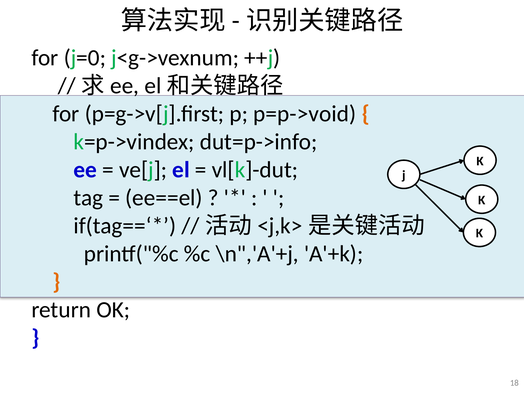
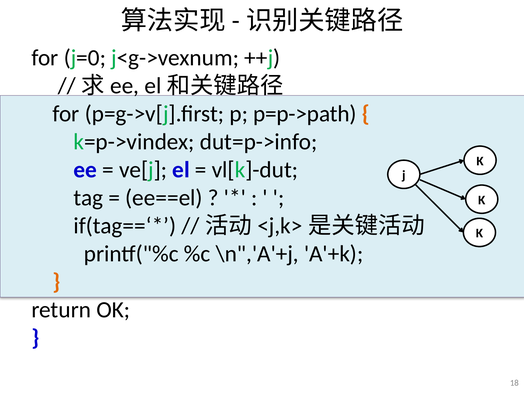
p=p->void: p=p->void -> p=p->path
